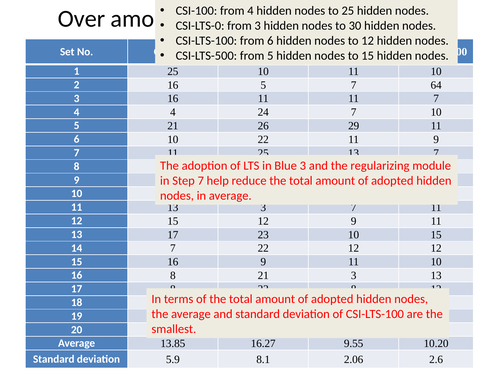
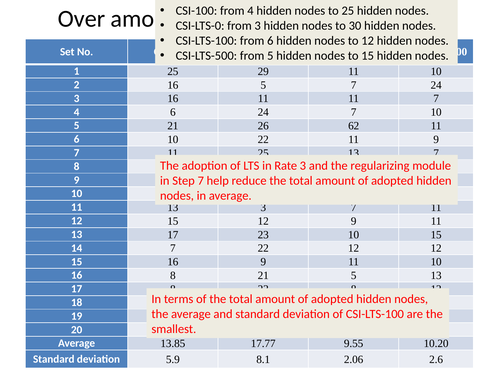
1 25 10: 10 -> 29
7 64: 64 -> 24
4 4: 4 -> 6
29: 29 -> 62
Blue: Blue -> Rate
21 3: 3 -> 5
16.27: 16.27 -> 17.77
